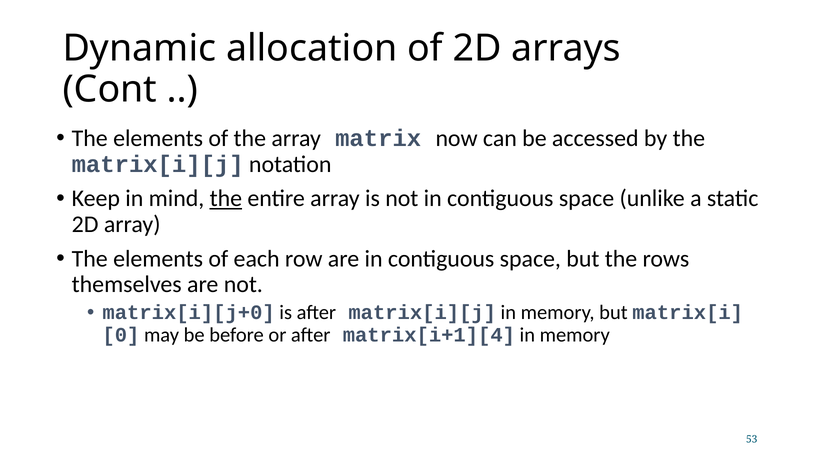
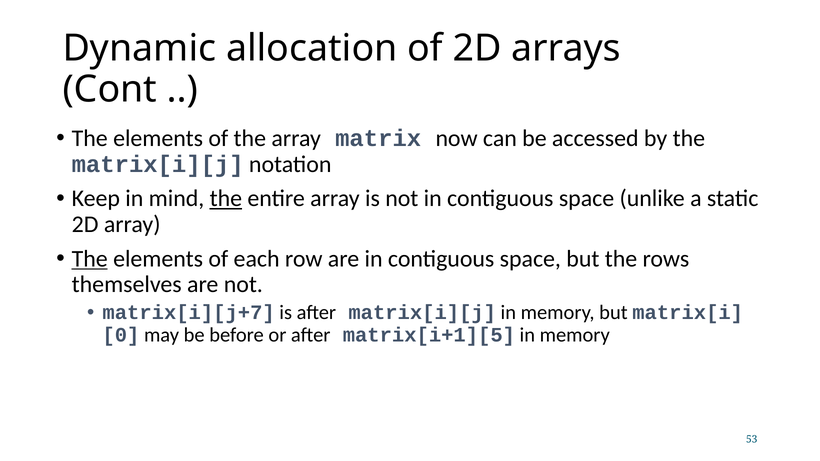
The at (90, 259) underline: none -> present
matrix[i][j+0: matrix[i][j+0 -> matrix[i][j+7
matrix[i+1][4: matrix[i+1][4 -> matrix[i+1][5
